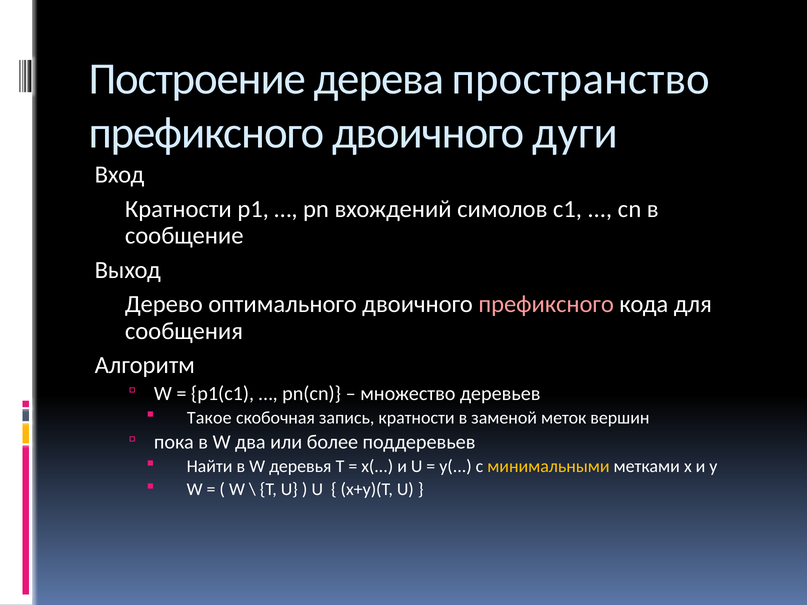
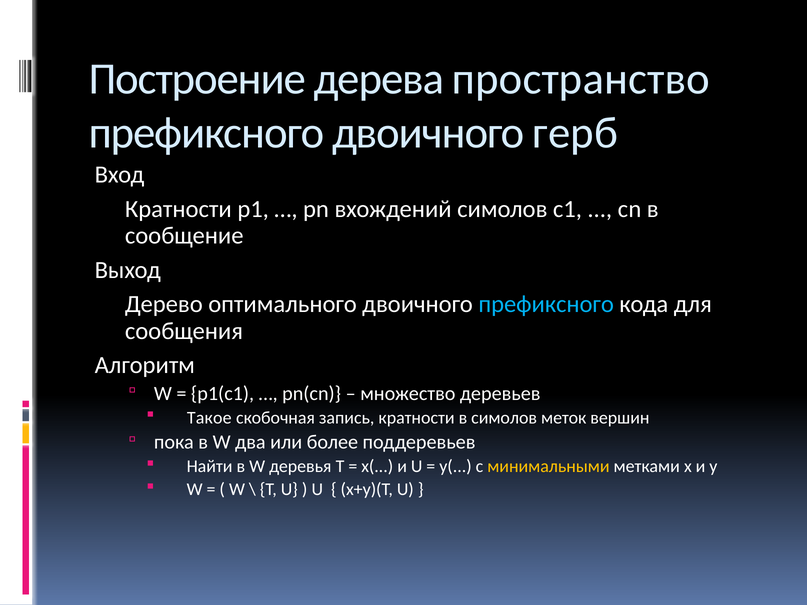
дуги: дуги -> герб
префиксного at (546, 304) colour: pink -> light blue
в заменой: заменой -> симолов
